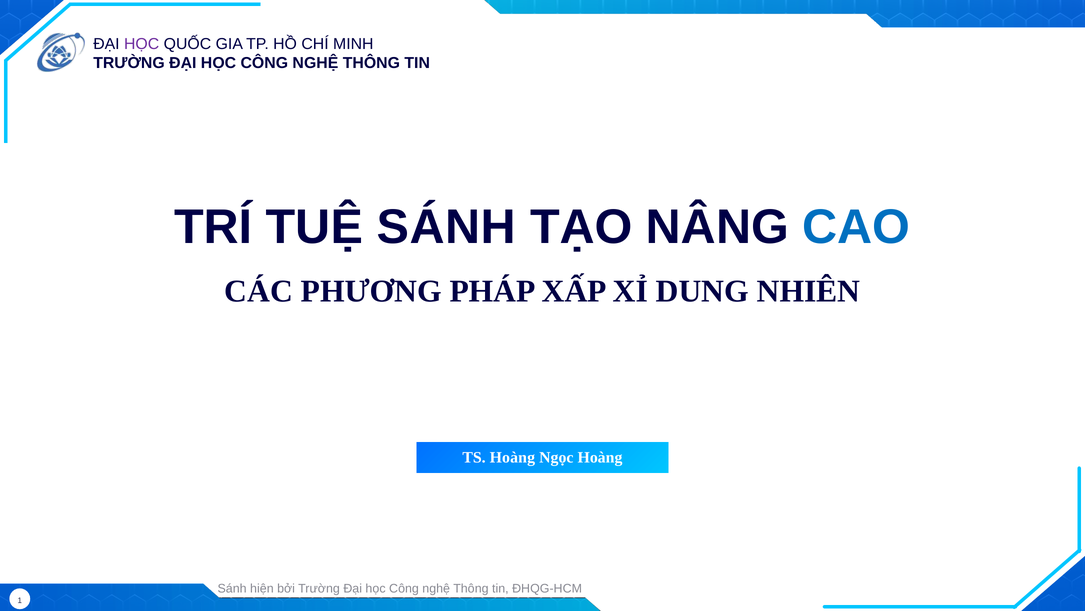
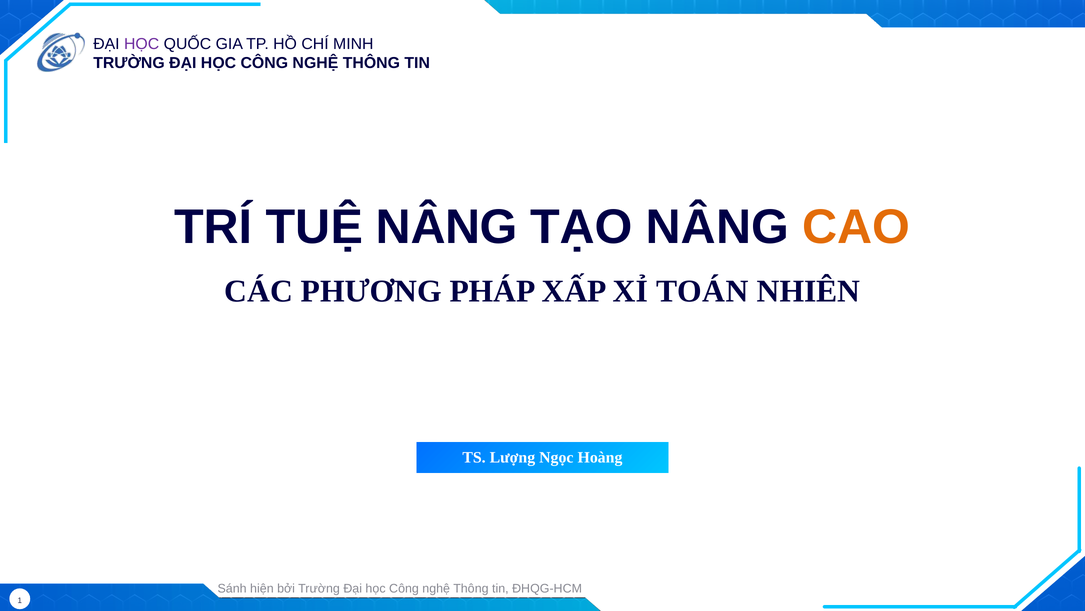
TUỆ SÁNH: SÁNH -> NÂNG
CAO colour: blue -> orange
DUNG: DUNG -> TOÁN
TS Hoàng: Hoàng -> Lượng
